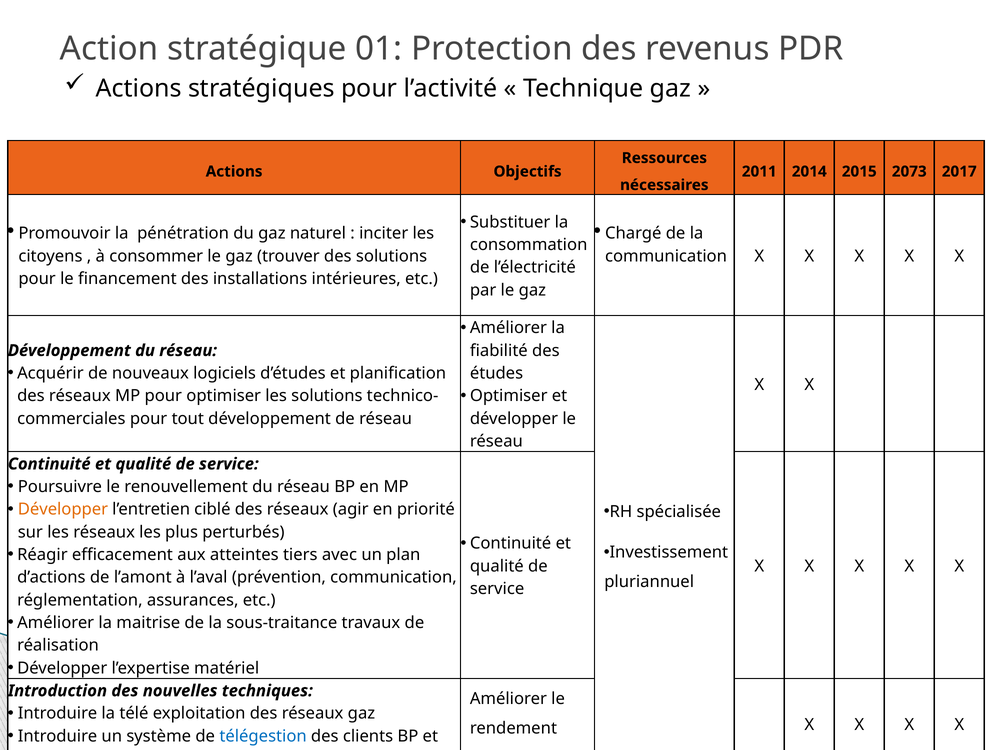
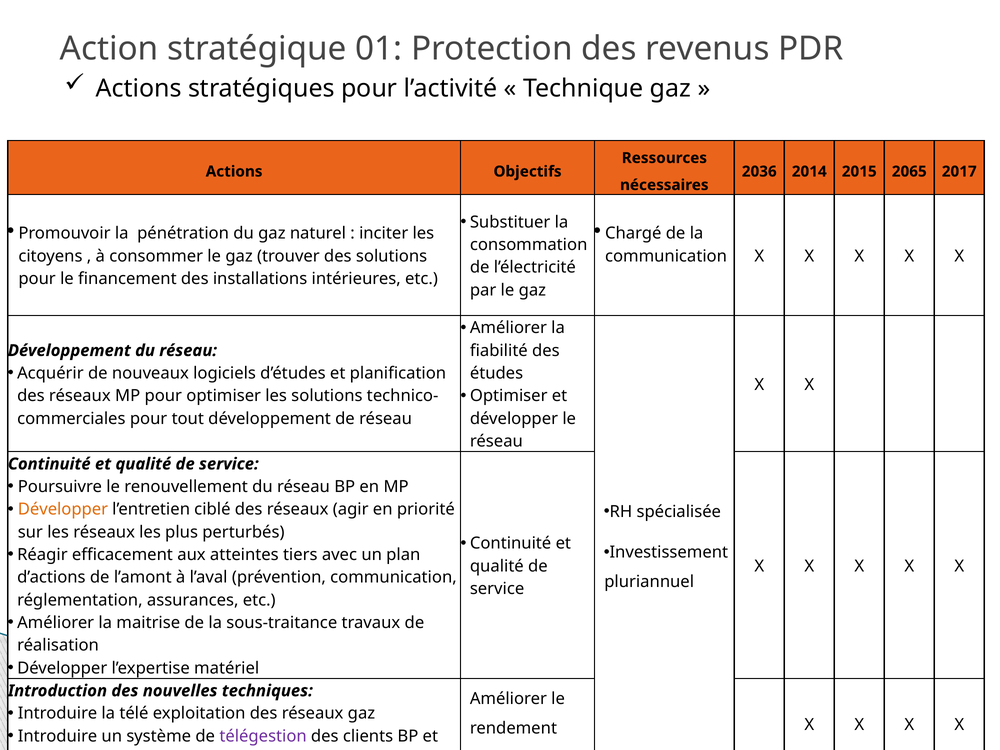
2011: 2011 -> 2036
2073: 2073 -> 2065
télégestion colour: blue -> purple
